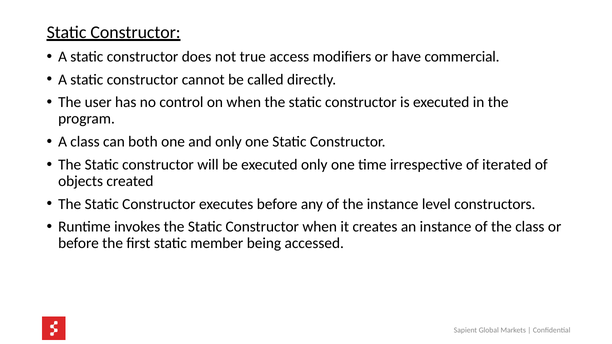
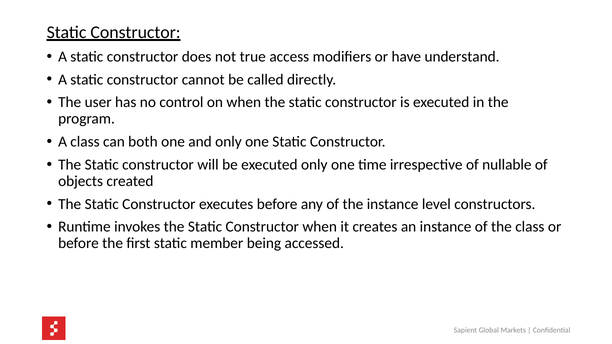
commercial: commercial -> understand
iterated: iterated -> nullable
